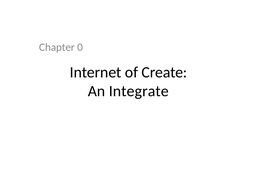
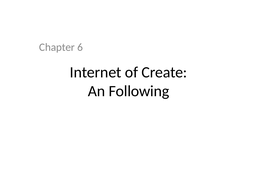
0: 0 -> 6
Integrate: Integrate -> Following
